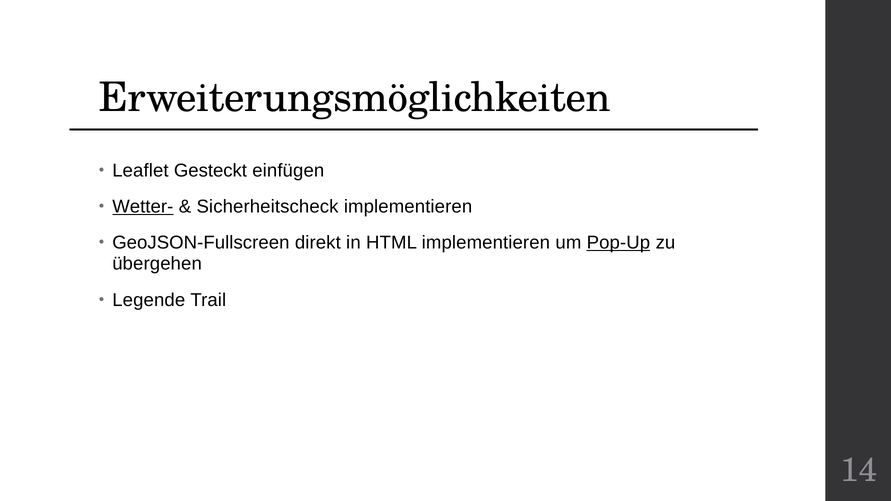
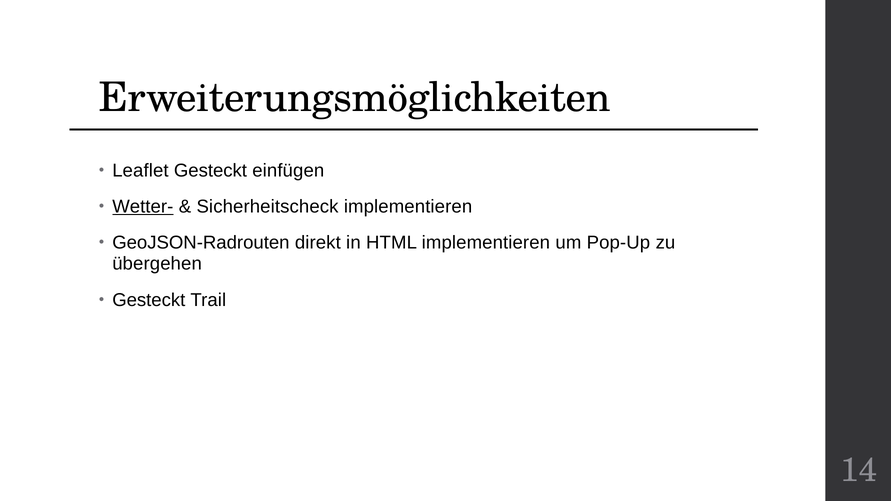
GeoJSON-Fullscreen: GeoJSON-Fullscreen -> GeoJSON-Radrouten
Pop-Up underline: present -> none
Legende at (149, 300): Legende -> Gesteckt
